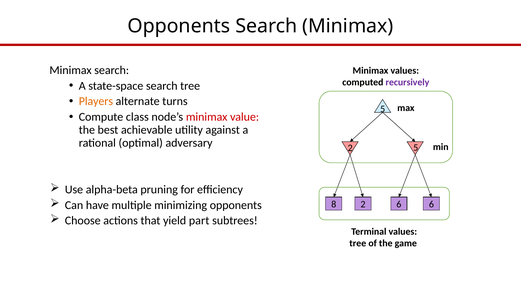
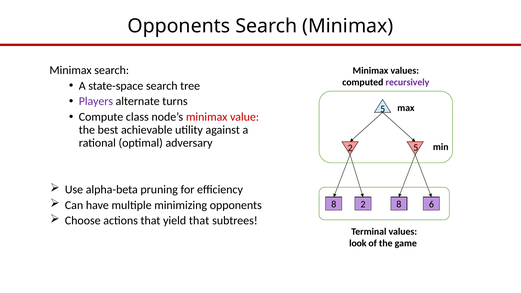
Players colour: orange -> purple
2 6: 6 -> 8
yield part: part -> that
tree at (358, 243): tree -> look
